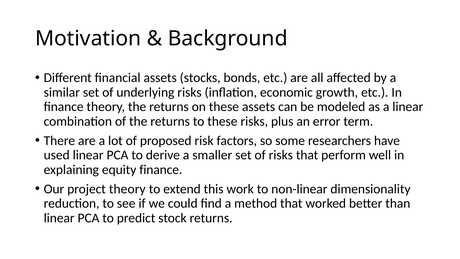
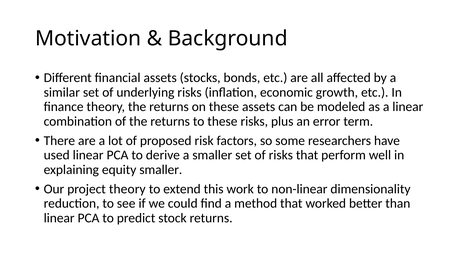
equity finance: finance -> smaller
